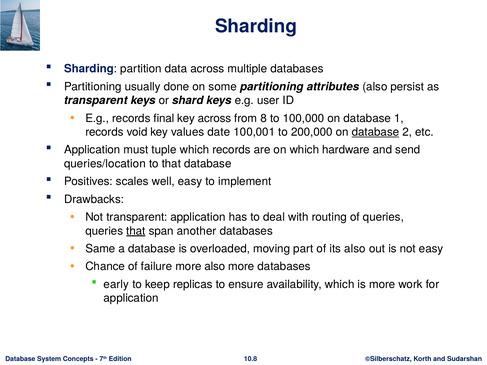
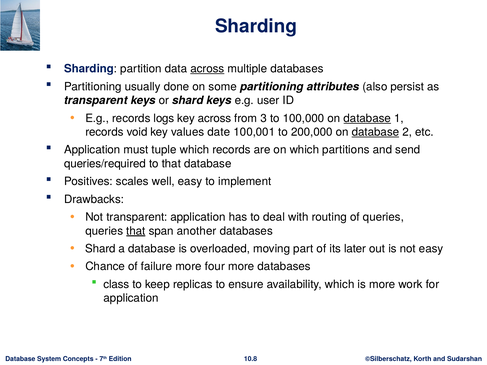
across at (207, 69) underline: none -> present
final: final -> logs
8: 8 -> 3
database at (367, 118) underline: none -> present
hardware: hardware -> partitions
queries/location: queries/location -> queries/required
Same at (100, 249): Same -> Shard
its also: also -> later
more also: also -> four
early: early -> class
